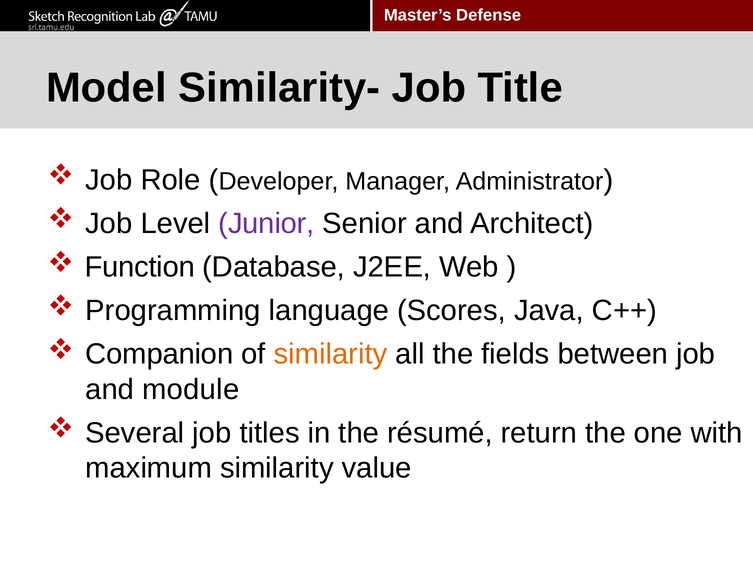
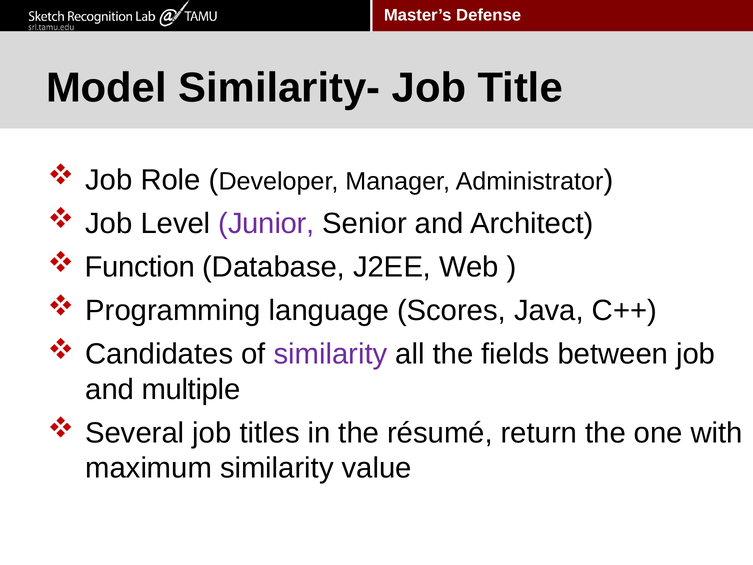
Companion: Companion -> Candidates
similarity at (330, 354) colour: orange -> purple
module: module -> multiple
